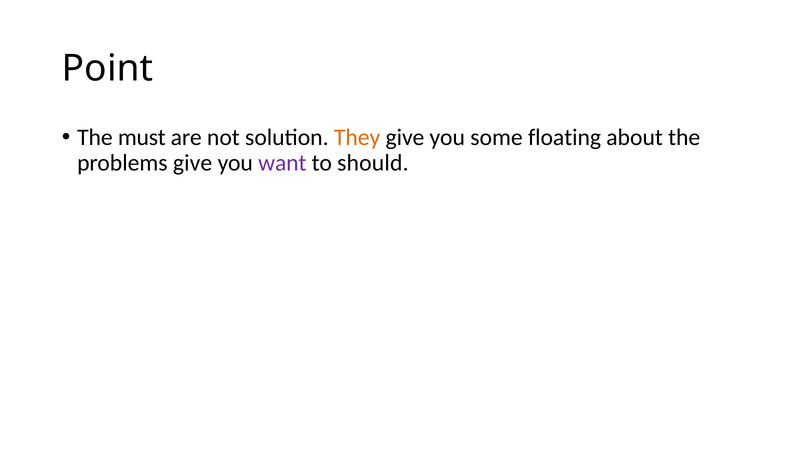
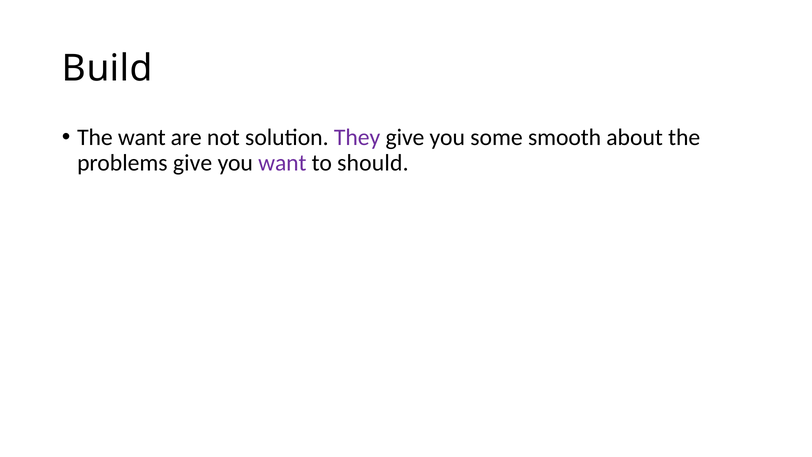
Point: Point -> Build
The must: must -> want
They colour: orange -> purple
floating: floating -> smooth
